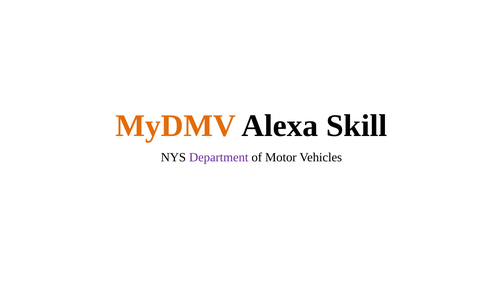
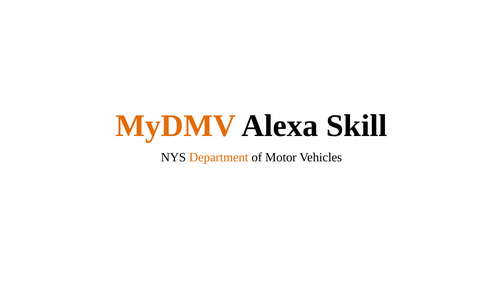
Department colour: purple -> orange
